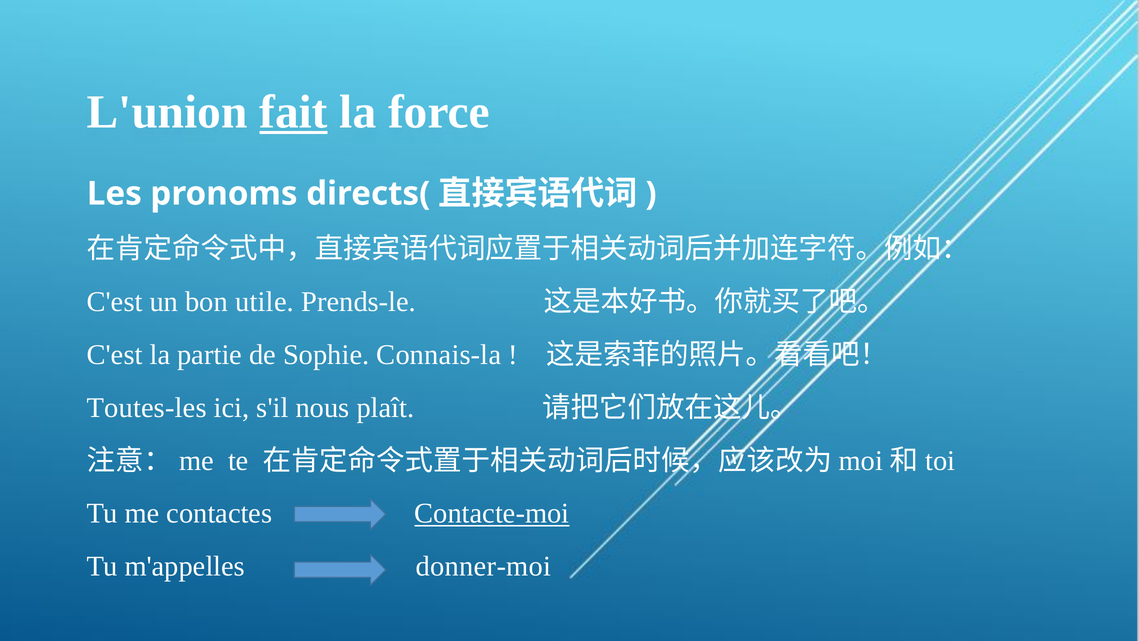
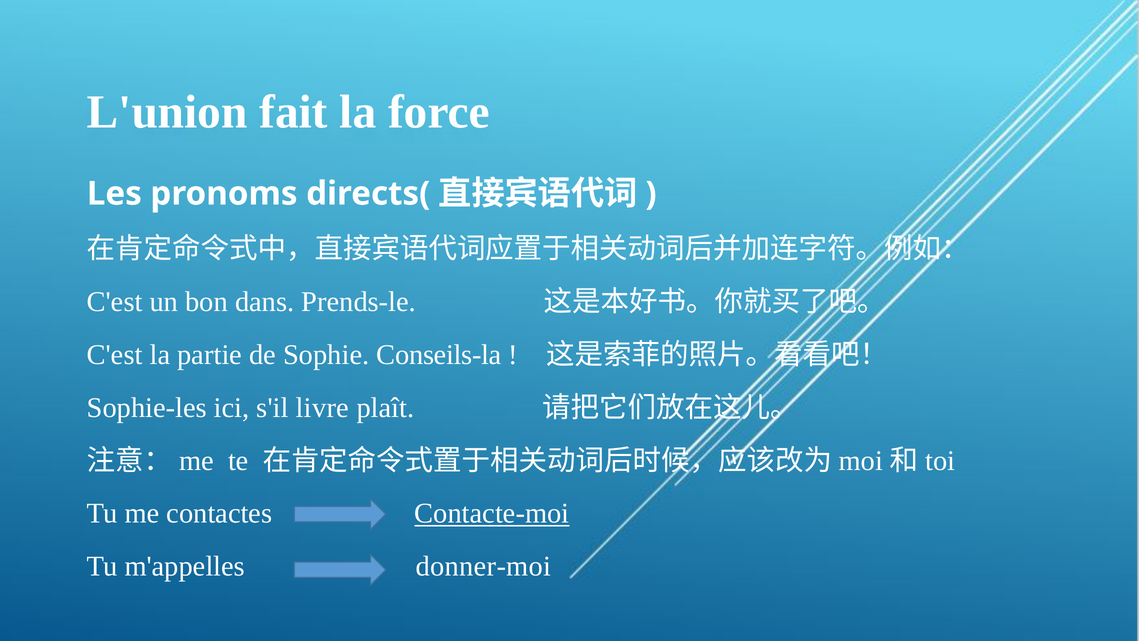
fait underline: present -> none
utile: utile -> dans
Connais-la: Connais-la -> Conseils-la
Toutes-les: Toutes-les -> Sophie-les
nous: nous -> livre
